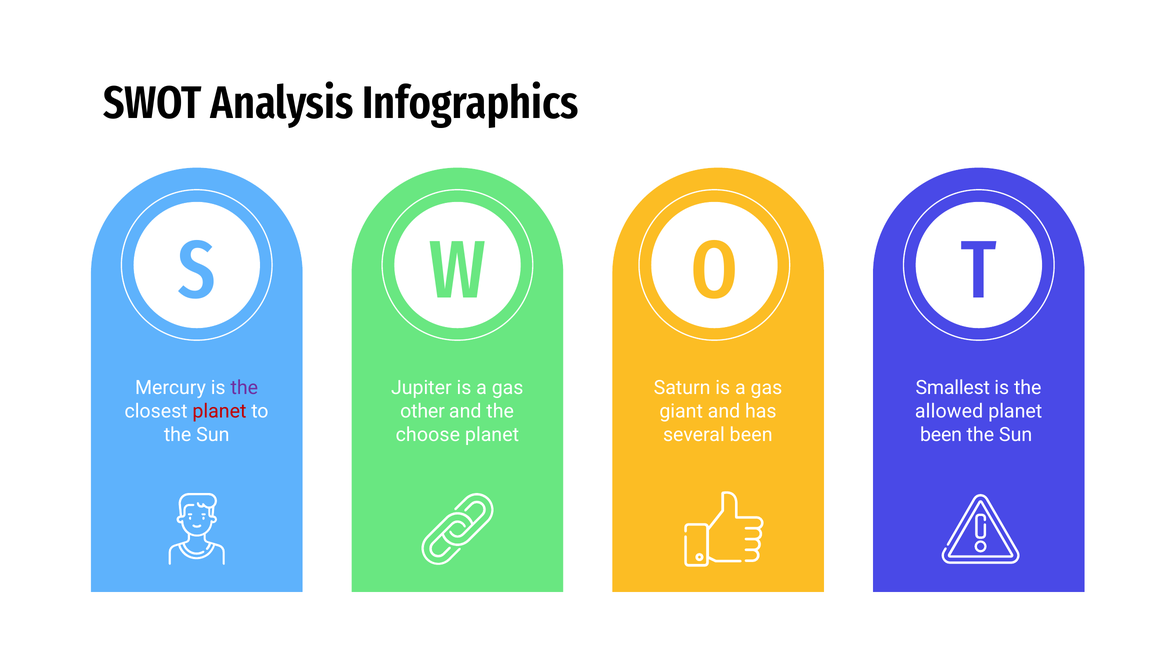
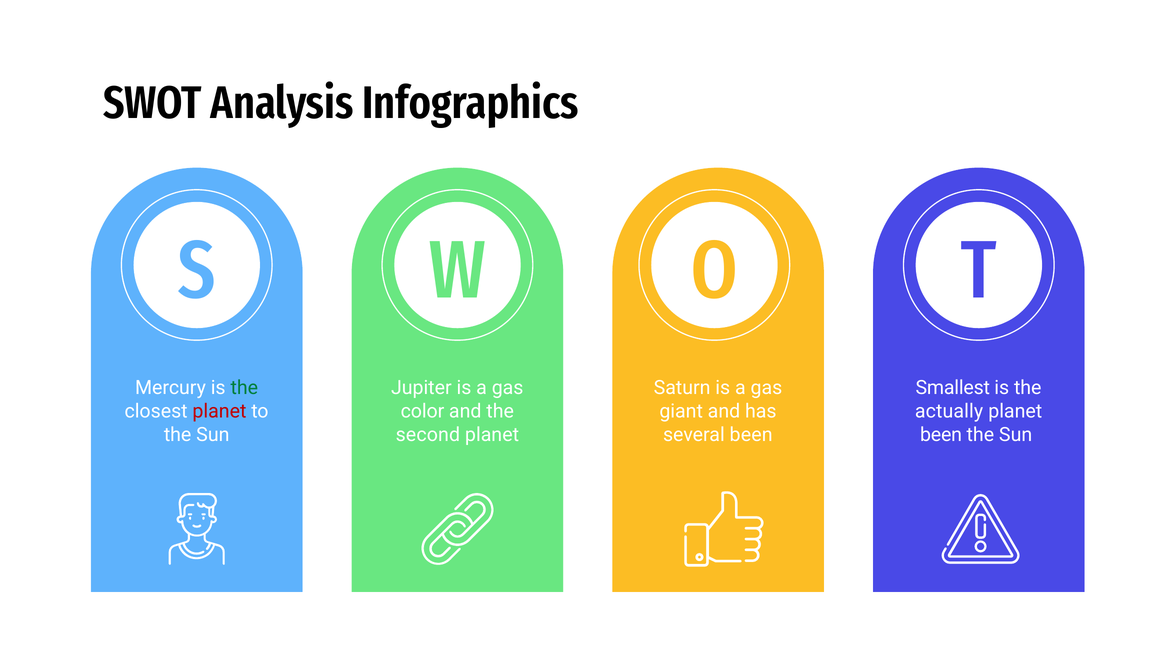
the at (244, 388) colour: purple -> green
other: other -> color
allowed: allowed -> actually
choose: choose -> second
